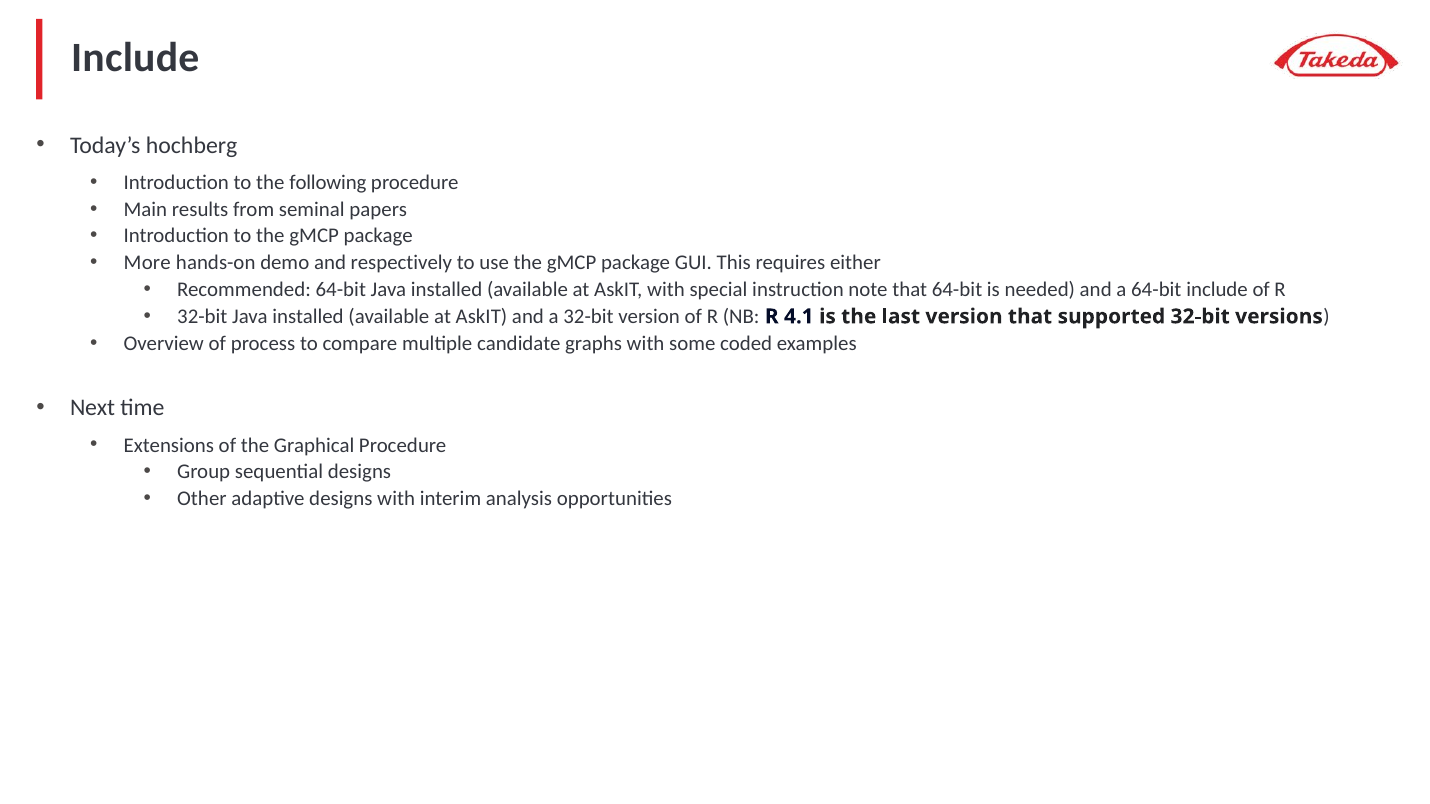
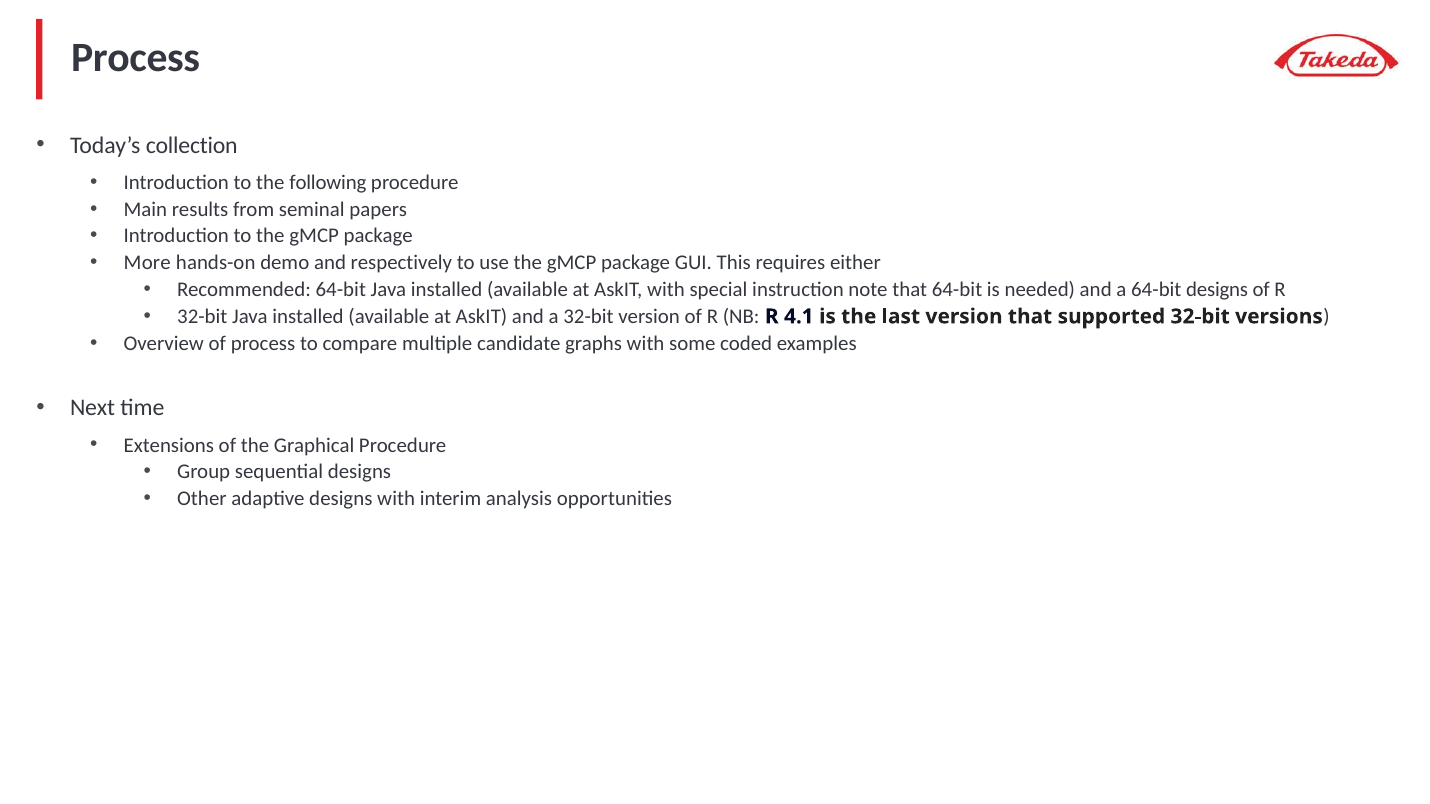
Include at (135, 58): Include -> Process
hochberg: hochberg -> collection
64-bit include: include -> designs
